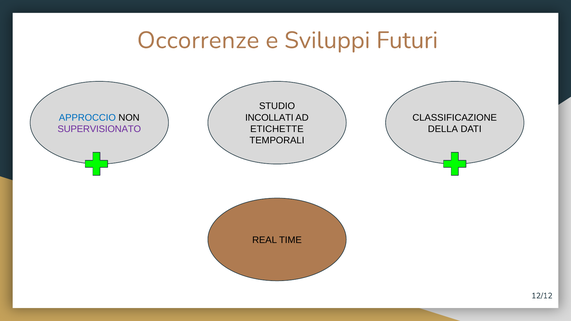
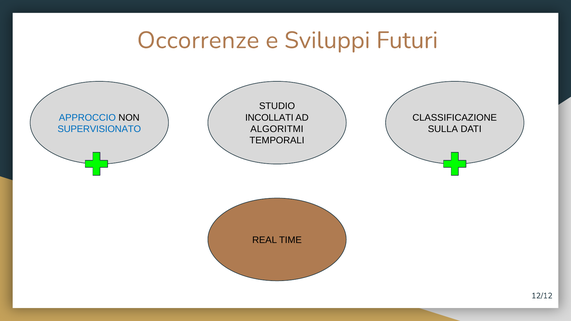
SUPERVISIONATO colour: purple -> blue
ETICHETTE: ETICHETTE -> ALGORITMI
DELLA: DELLA -> SULLA
